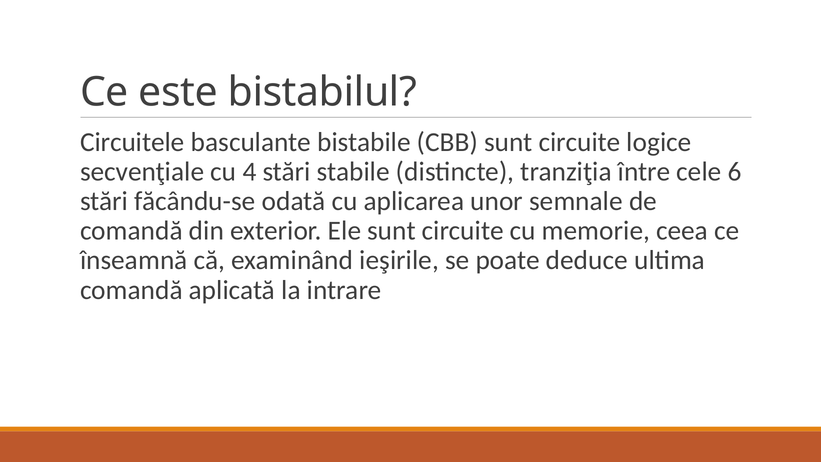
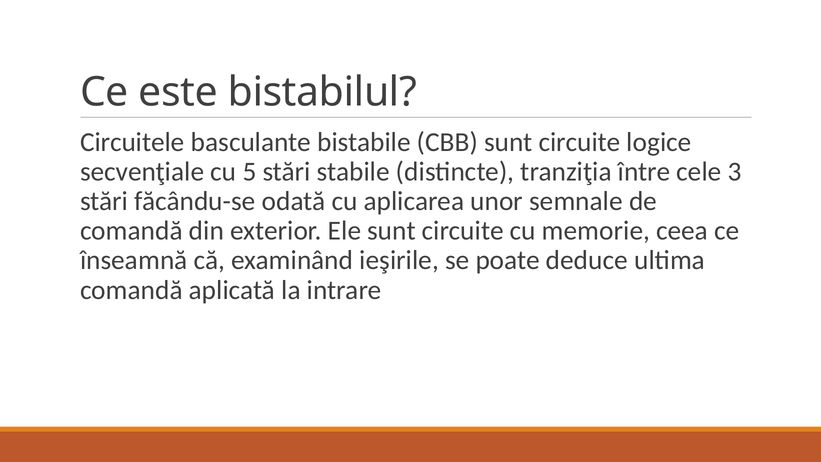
4: 4 -> 5
6: 6 -> 3
